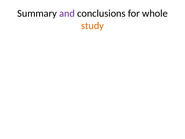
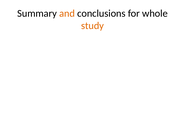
and colour: purple -> orange
